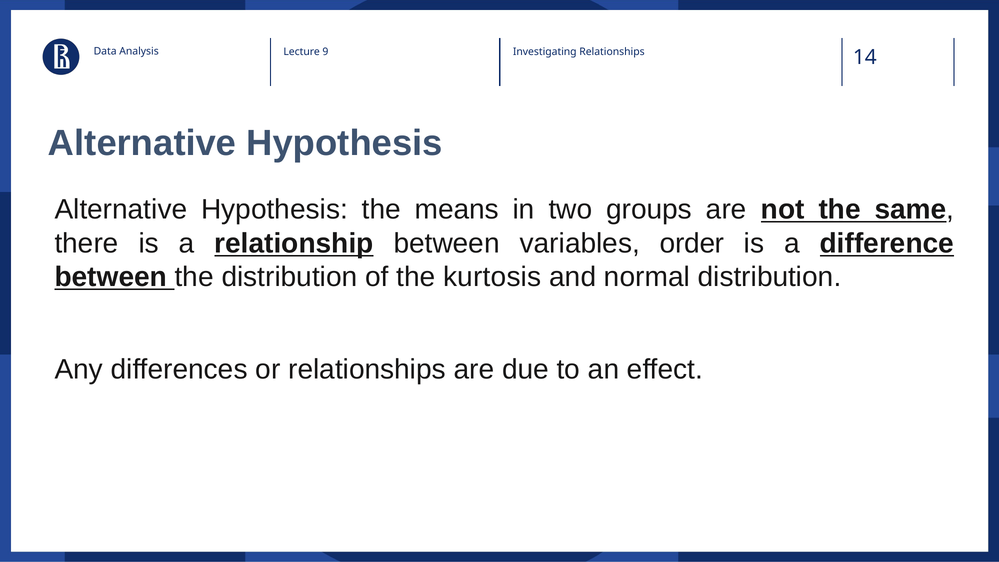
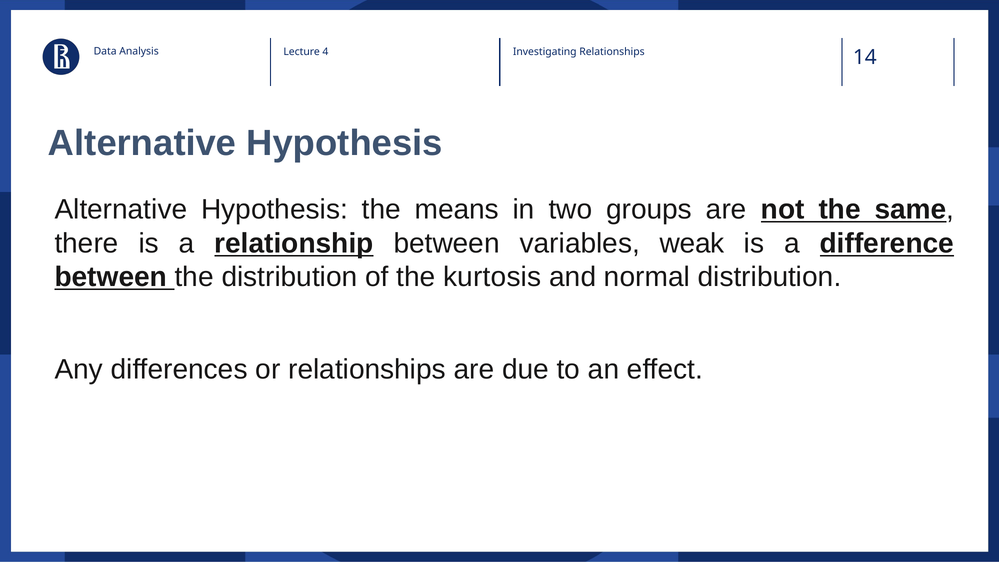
9: 9 -> 4
order: order -> weak
